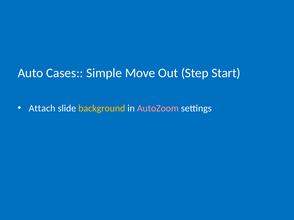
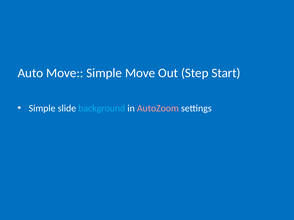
Auto Cases: Cases -> Move
Attach at (42, 108): Attach -> Simple
background colour: yellow -> light blue
